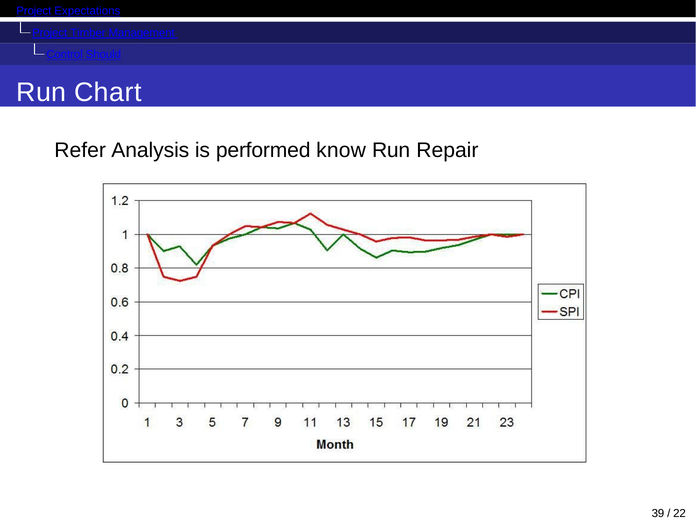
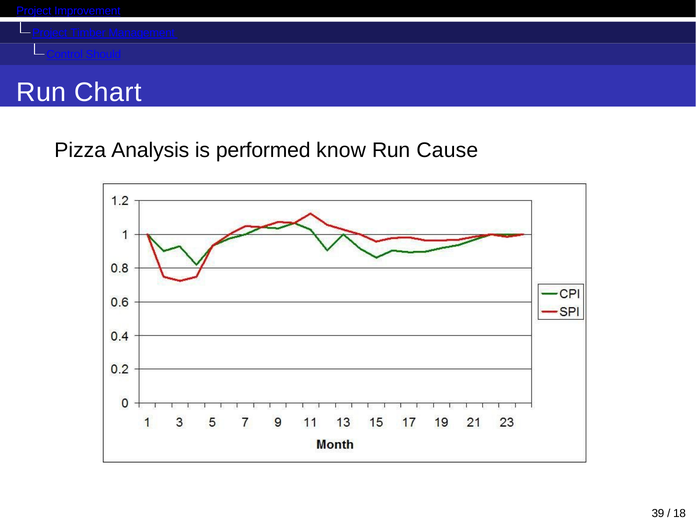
Expectations: Expectations -> Improvement
Refer: Refer -> Pizza
Repair: Repair -> Cause
22: 22 -> 18
